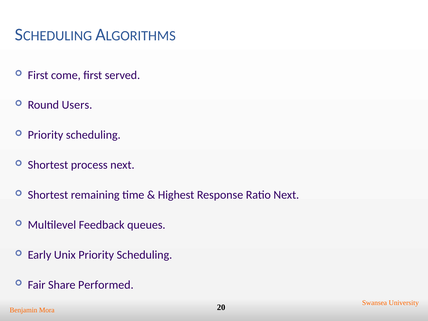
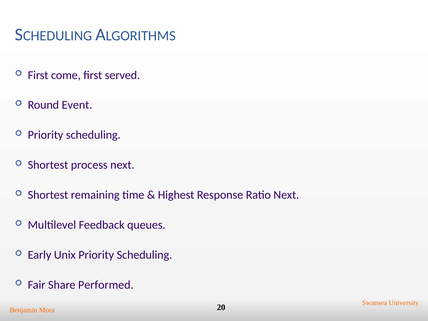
Users: Users -> Event
